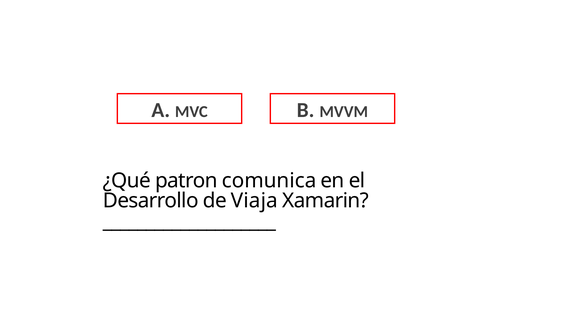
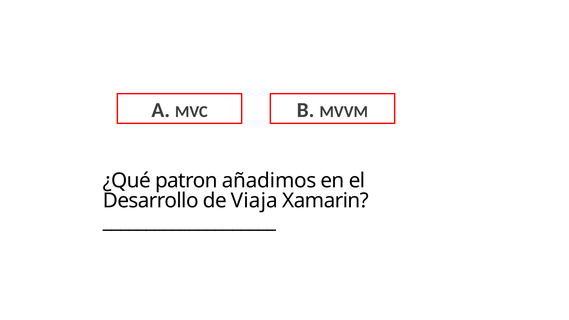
comunica: comunica -> añadimos
